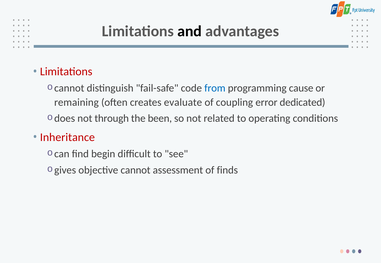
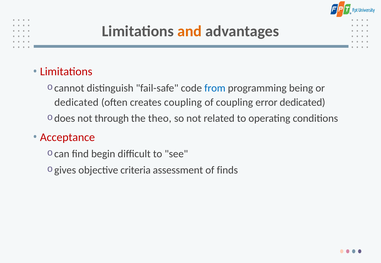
and colour: black -> orange
cause: cause -> being
remaining at (76, 103): remaining -> dedicated
creates evaluate: evaluate -> coupling
been: been -> theo
Inheritance: Inheritance -> Acceptance
cannot: cannot -> criteria
